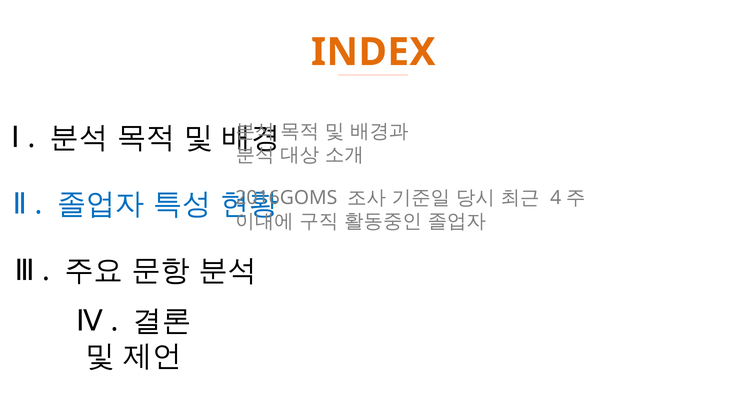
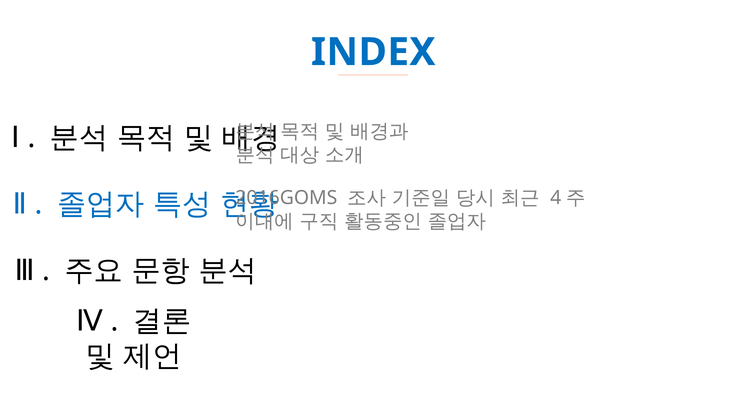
INDEX colour: orange -> blue
